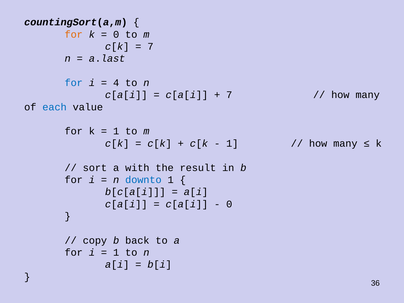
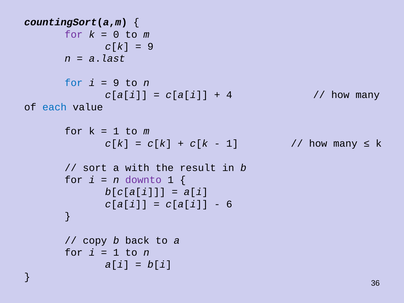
for at (74, 34) colour: orange -> purple
7 at (150, 46): 7 -> 9
4 at (116, 83): 4 -> 9
7 at (229, 95): 7 -> 4
downto colour: blue -> purple
0 at (229, 204): 0 -> 6
